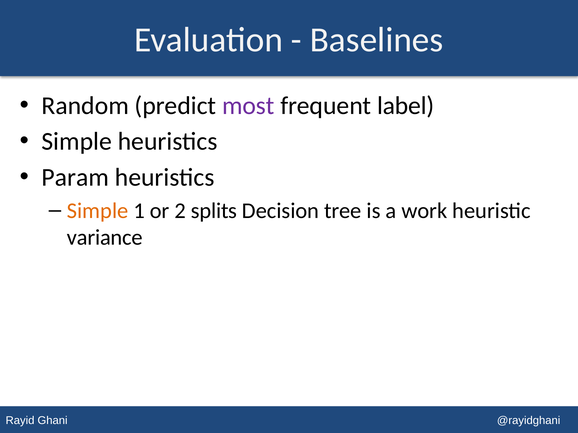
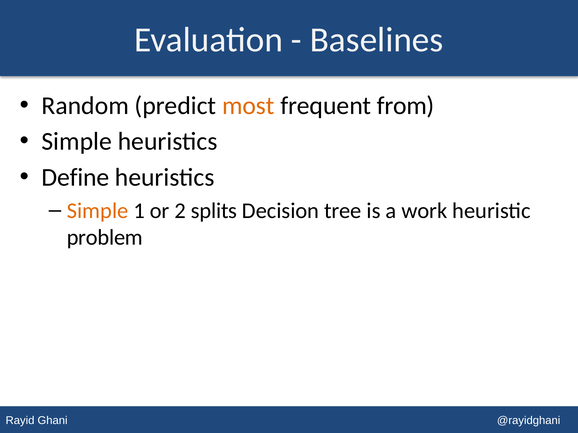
most colour: purple -> orange
label: label -> from
Param: Param -> Define
variance: variance -> problem
